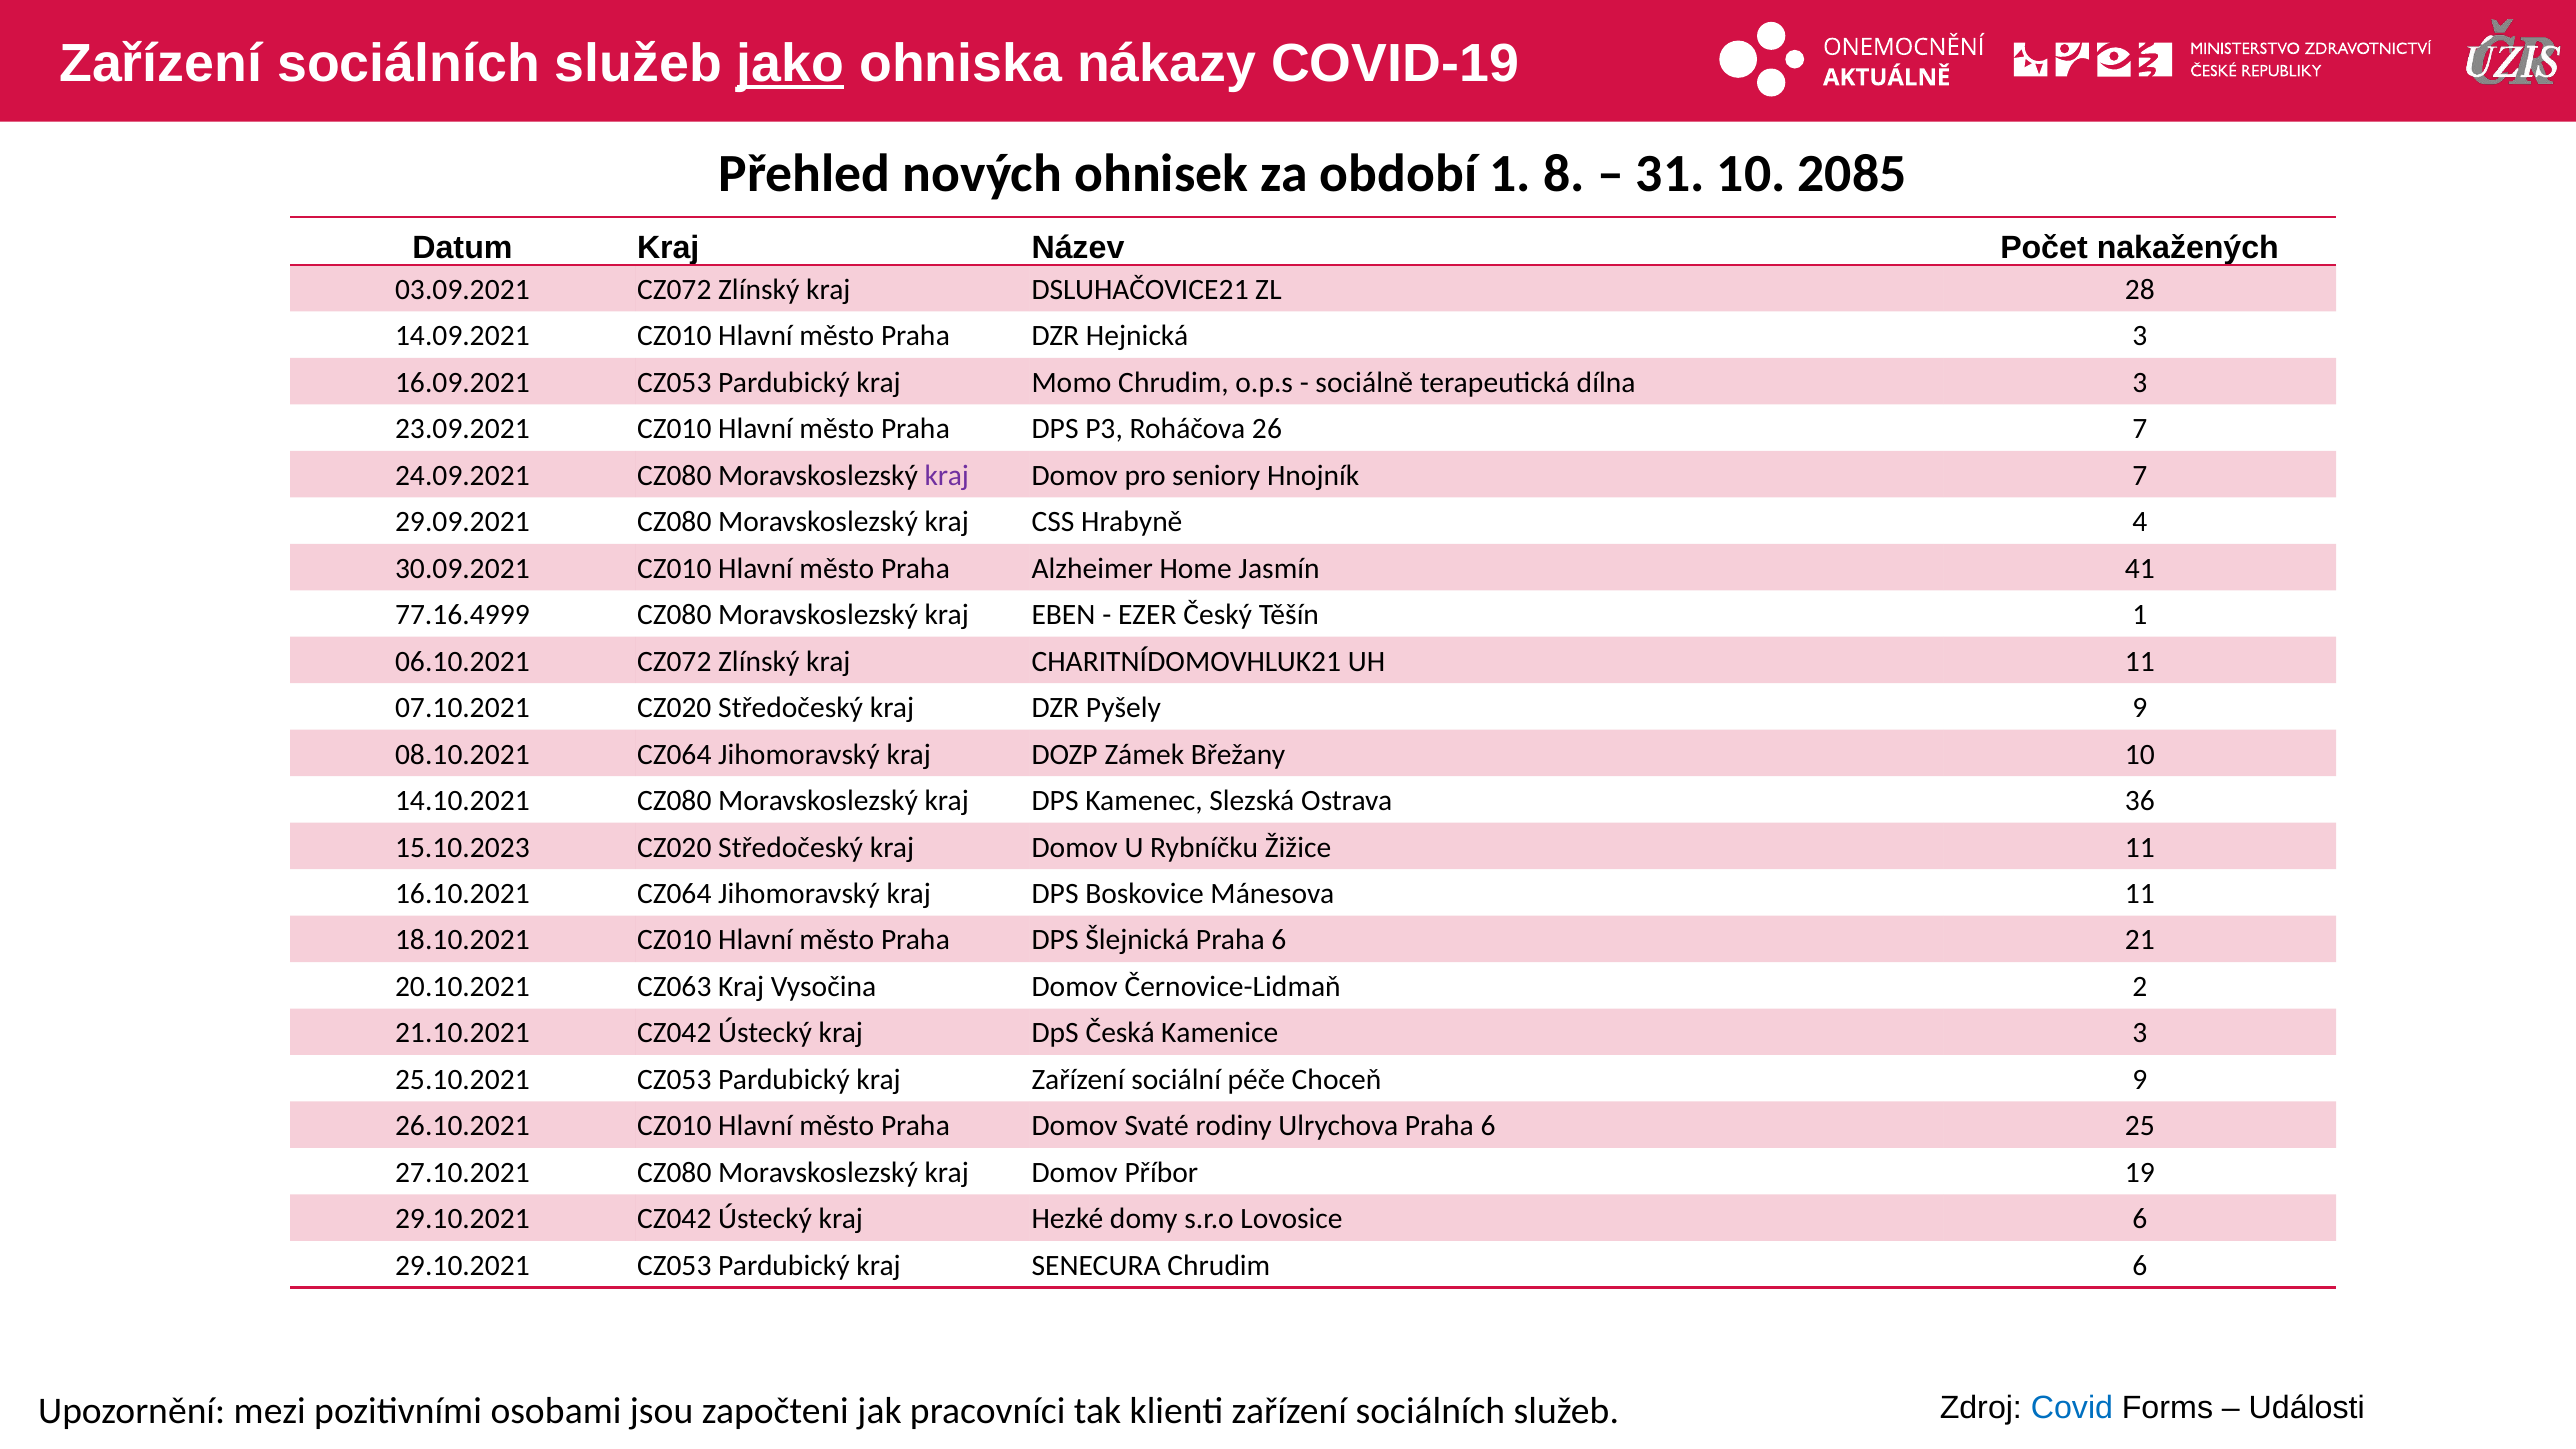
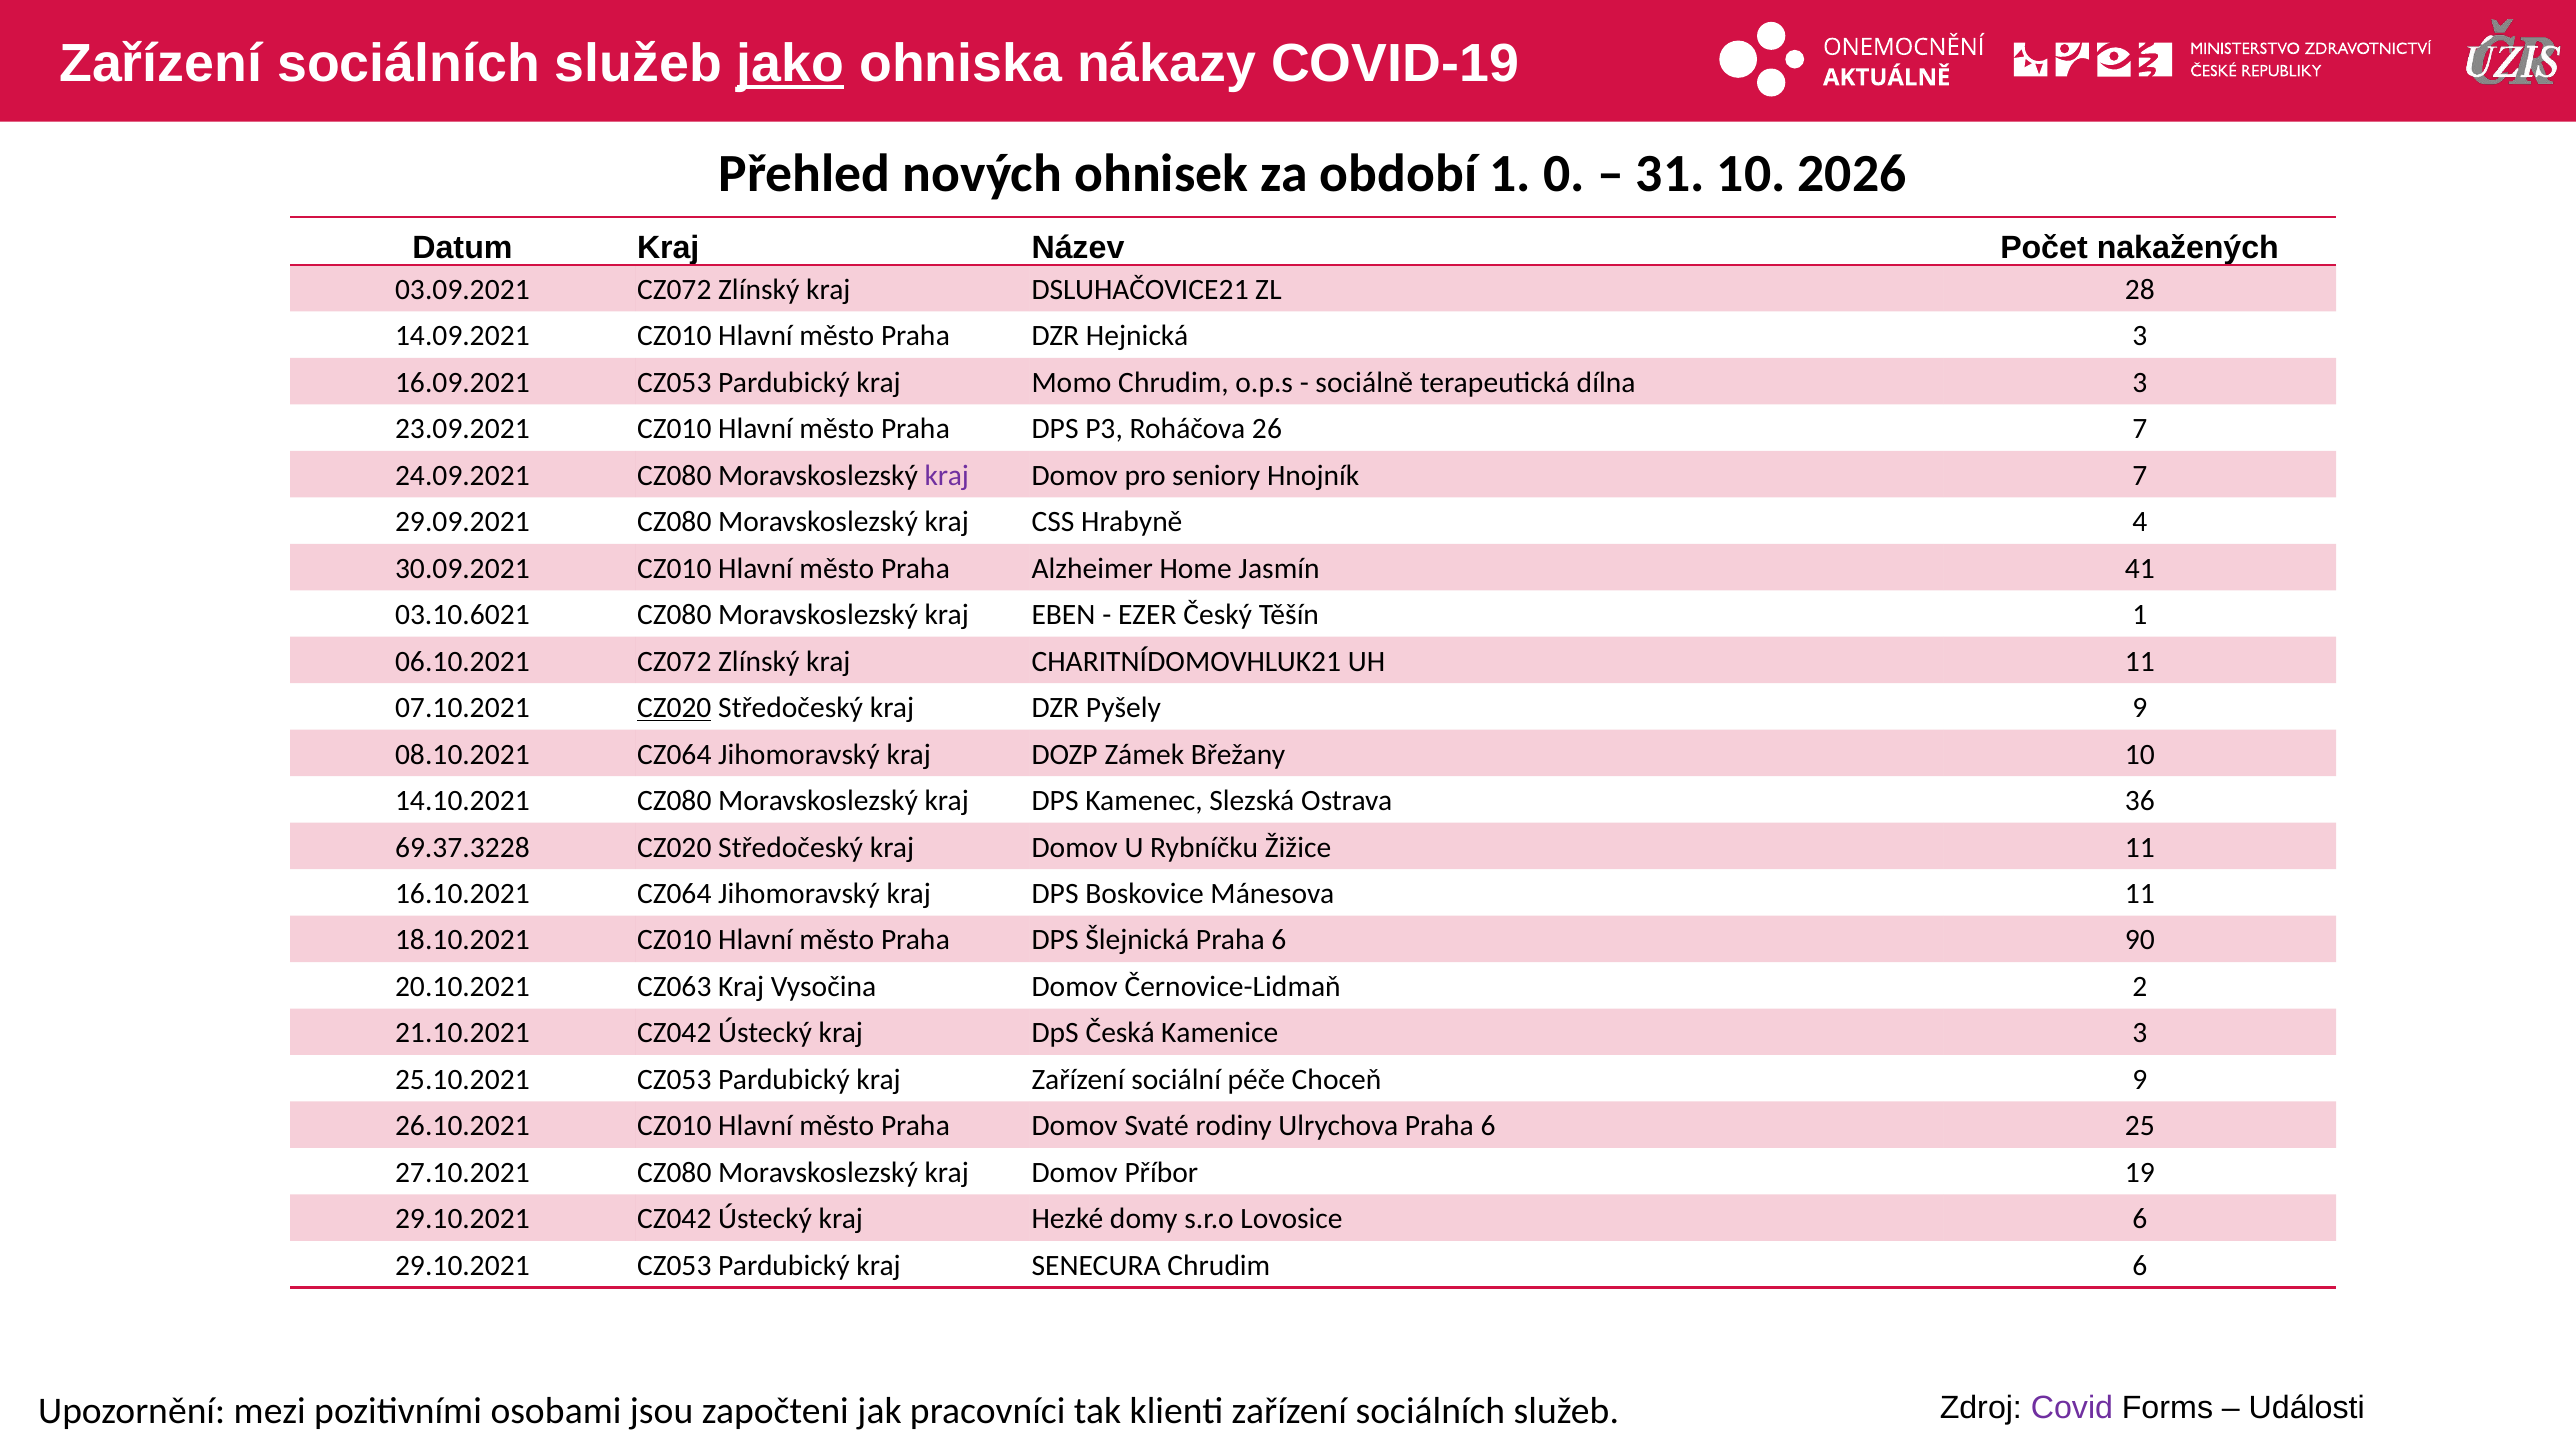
8: 8 -> 0
2085: 2085 -> 2026
77.16.4999: 77.16.4999 -> 03.10.6021
CZ020 at (674, 708) underline: none -> present
15.10.2023: 15.10.2023 -> 69.37.3228
21: 21 -> 90
Covid colour: blue -> purple
